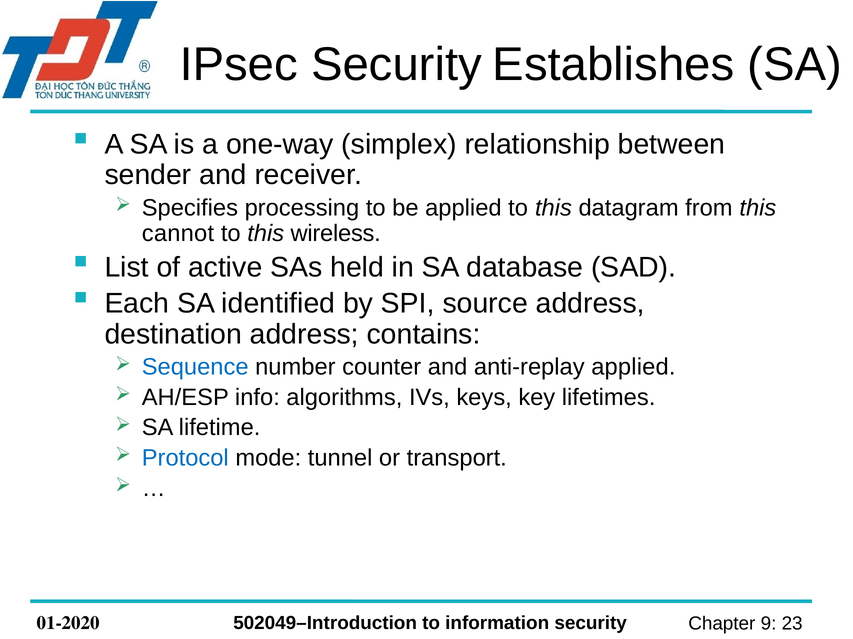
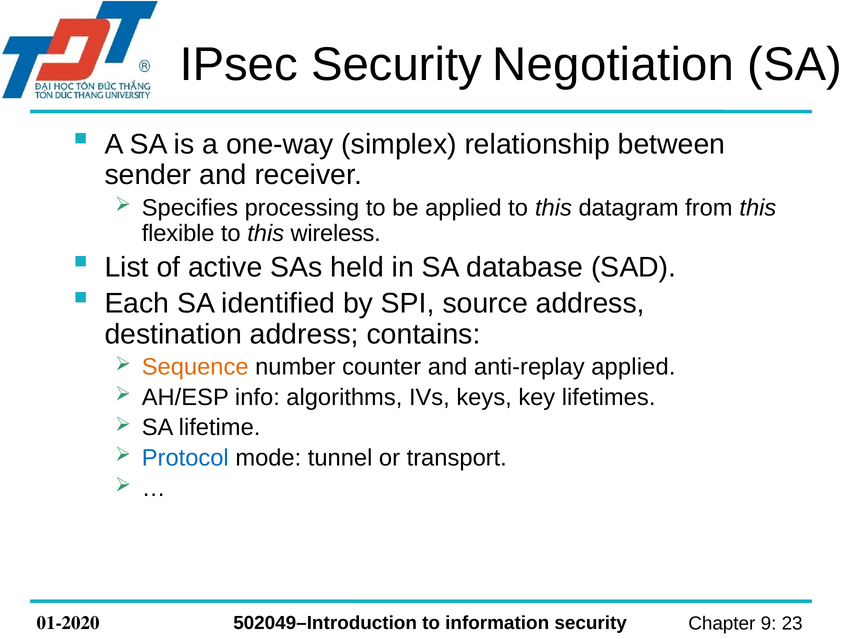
Establishes: Establishes -> Negotiation
cannot: cannot -> flexible
Sequence colour: blue -> orange
